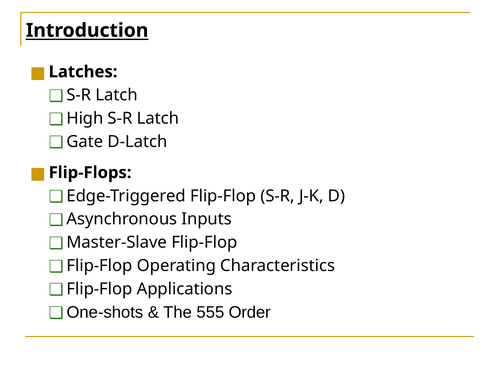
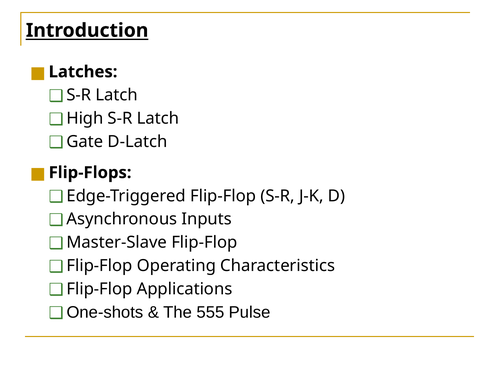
Order: Order -> Pulse
